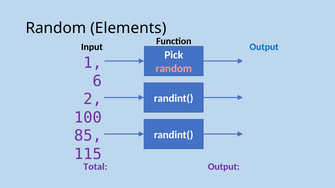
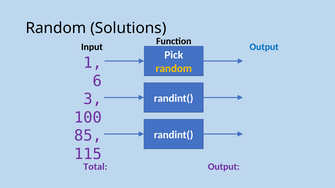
Elements: Elements -> Solutions
random at (174, 69) colour: pink -> yellow
2: 2 -> 3
